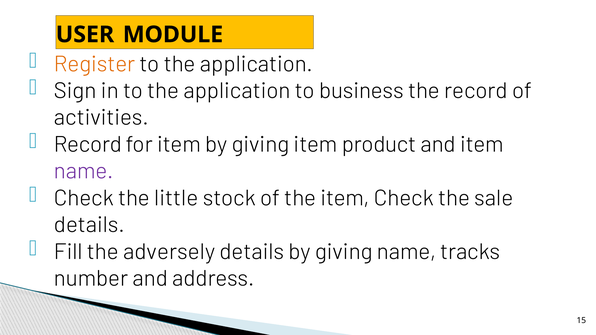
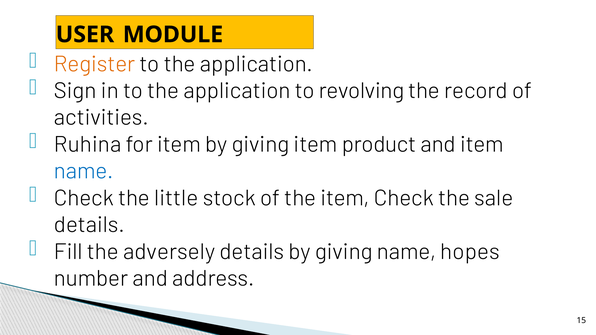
business: business -> revolving
Record at (88, 145): Record -> Ruhina
name at (84, 171) colour: purple -> blue
tracks: tracks -> hopes
